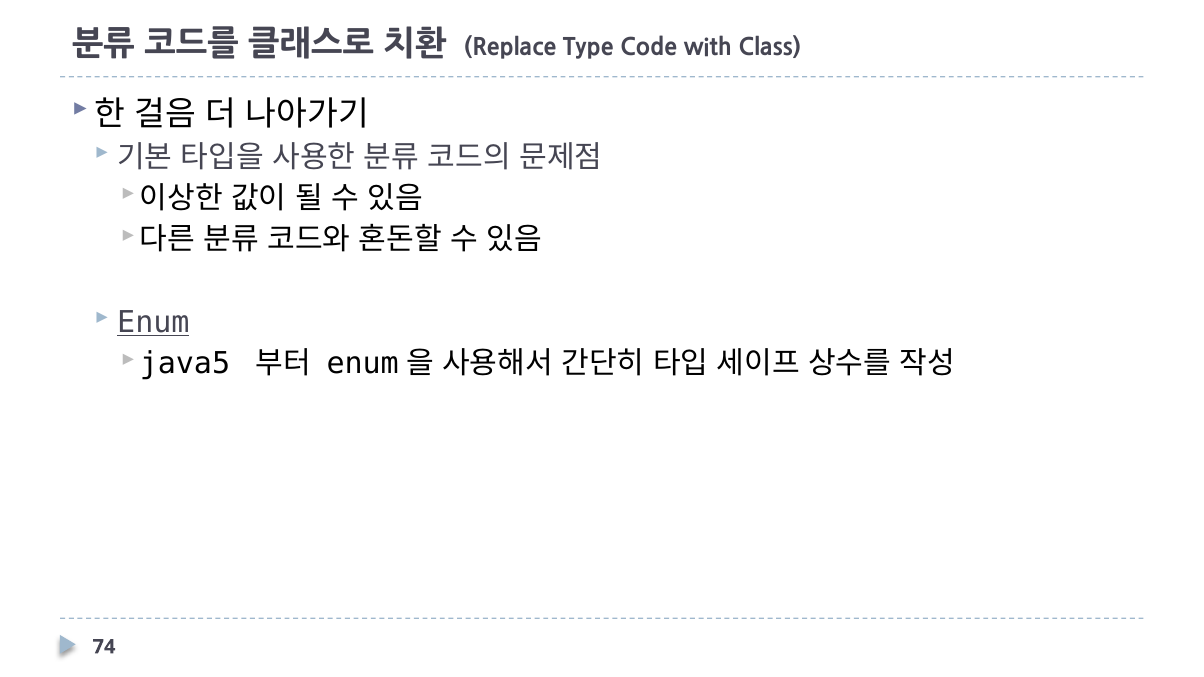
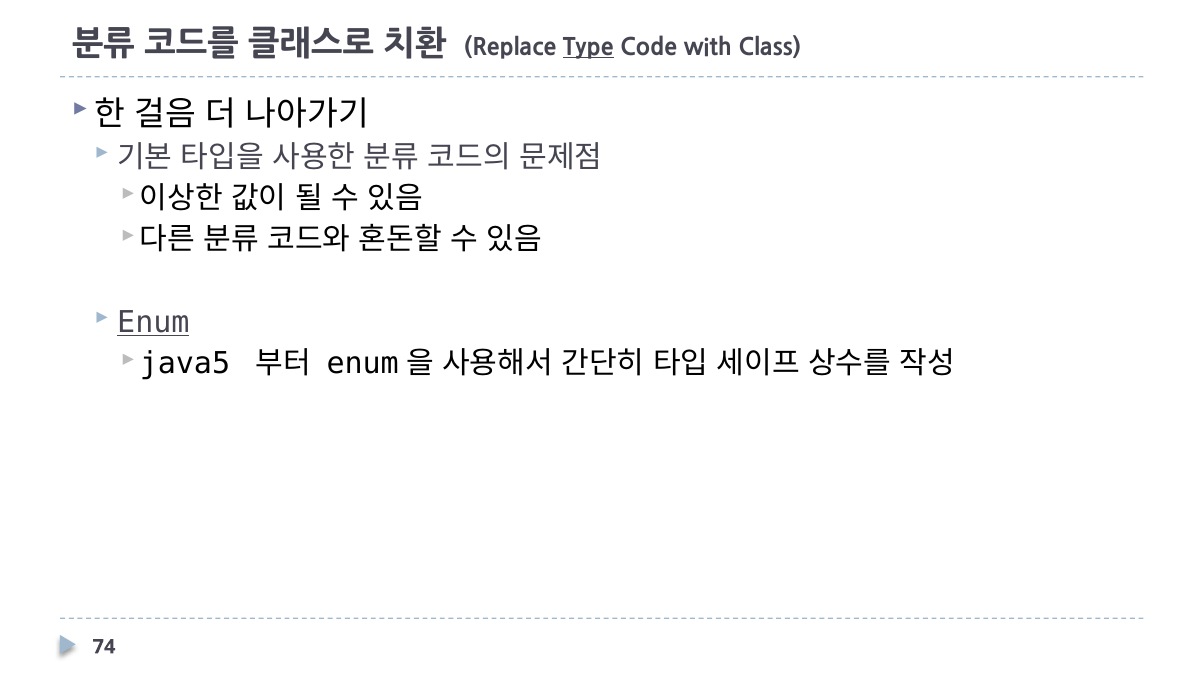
Type underline: none -> present
